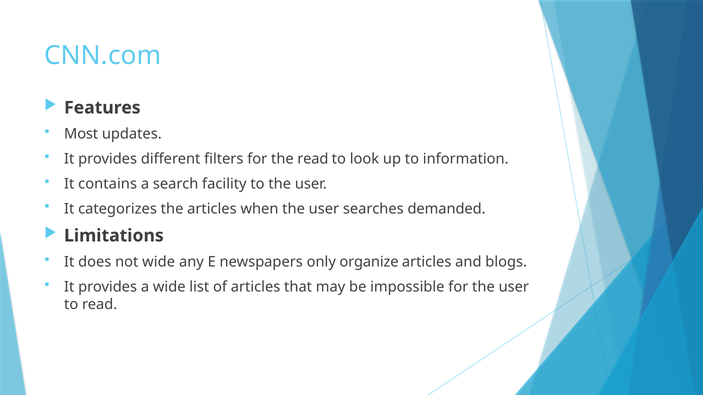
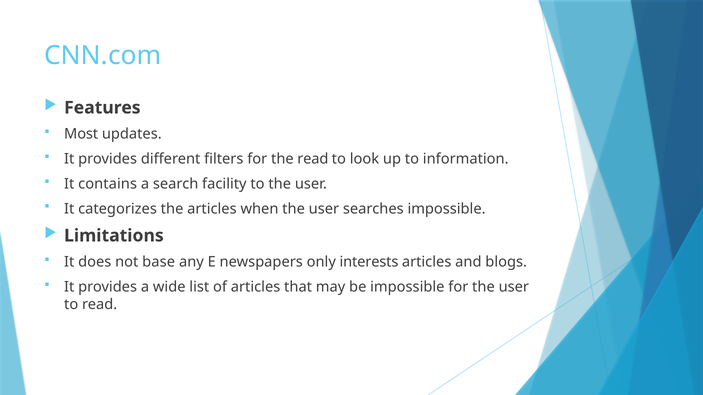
searches demanded: demanded -> impossible
not wide: wide -> base
organize: organize -> interests
